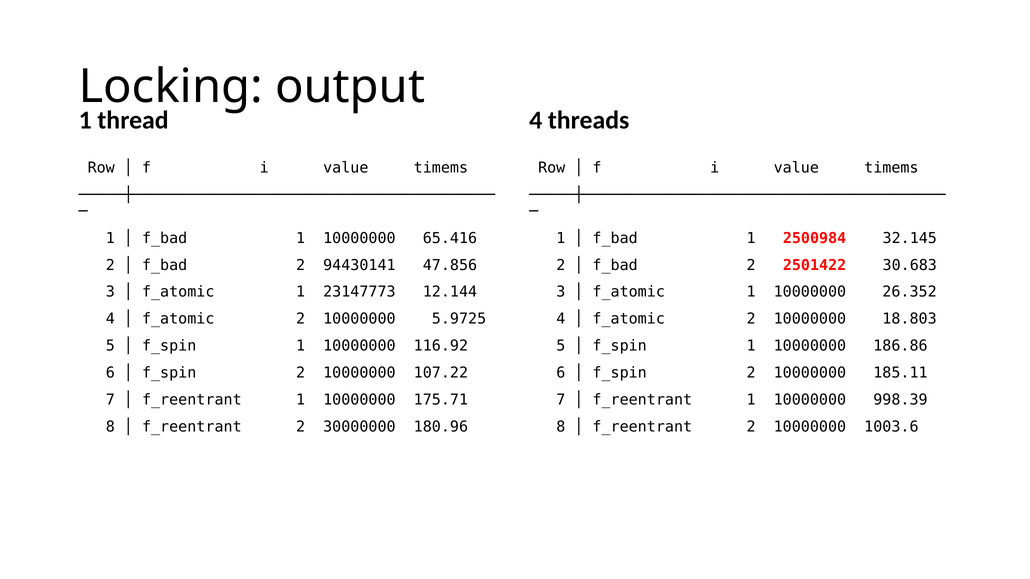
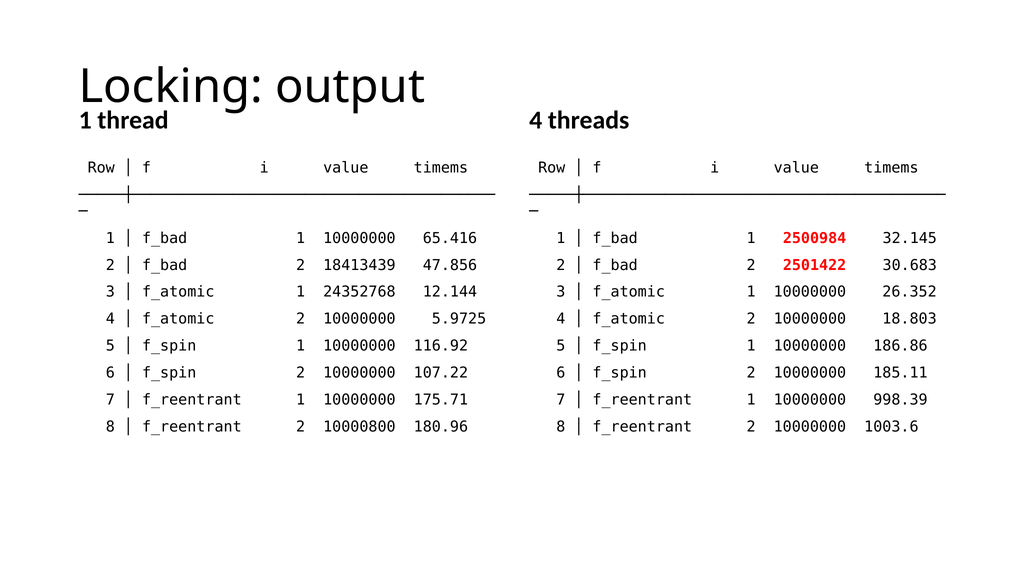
94430141: 94430141 -> 18413439
23147773: 23147773 -> 24352768
30000000: 30000000 -> 10000800
